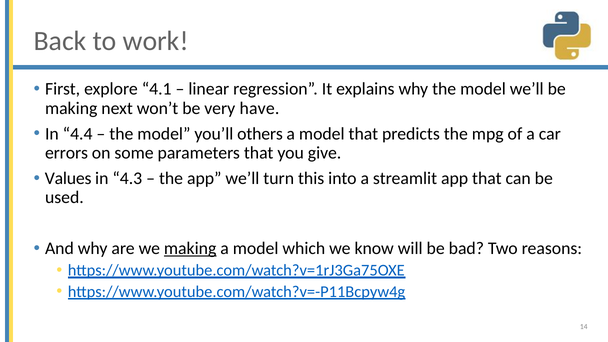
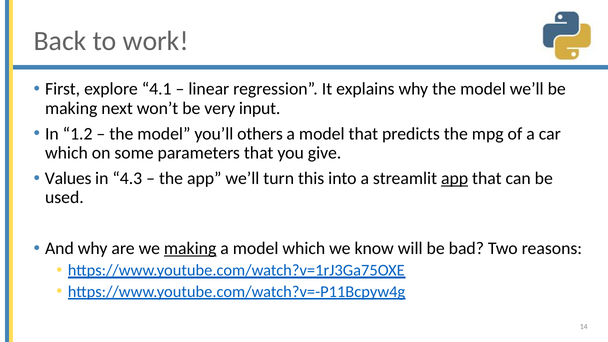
have: have -> input
4.4: 4.4 -> 1.2
errors at (67, 153): errors -> which
app at (455, 178) underline: none -> present
